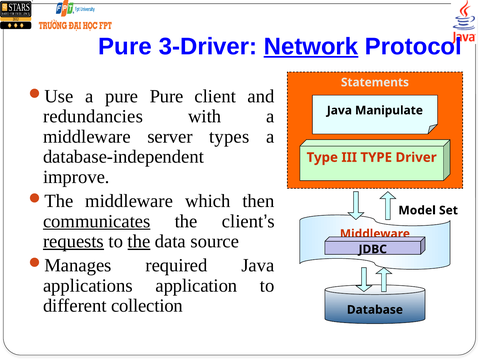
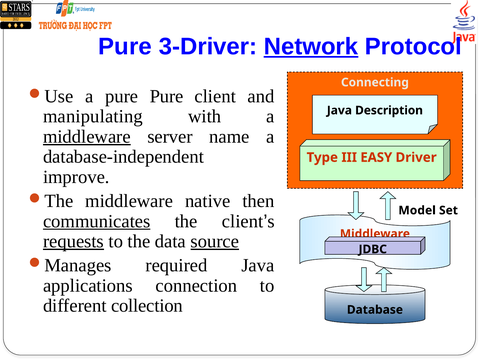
Statements: Statements -> Connecting
redundancies: redundancies -> manipulating
Manipulate: Manipulate -> Description
middleware at (87, 136) underline: none -> present
types: types -> name
III TYPE: TYPE -> EASY
which: which -> native
the at (139, 241) underline: present -> none
source underline: none -> present
application: application -> connection
